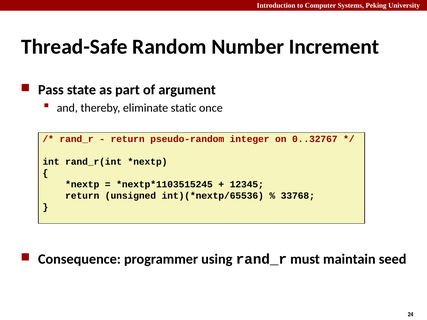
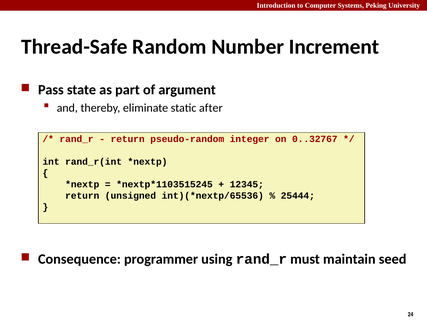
once: once -> after
33768: 33768 -> 25444
